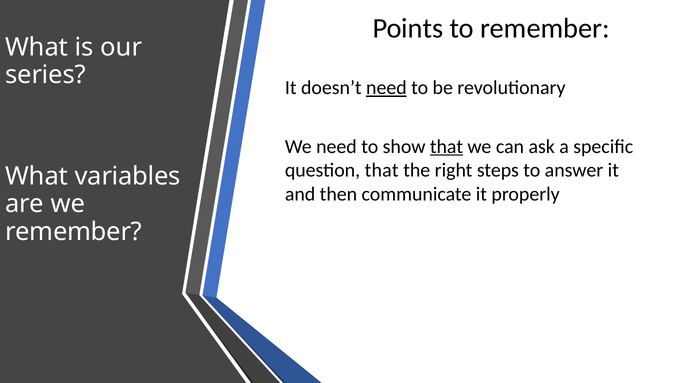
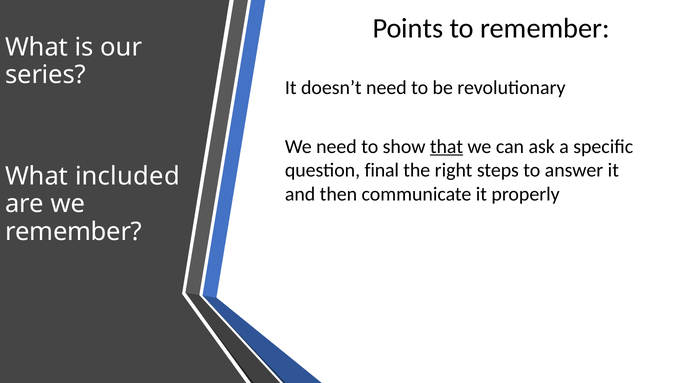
need at (386, 88) underline: present -> none
question that: that -> final
variables: variables -> included
